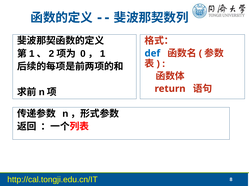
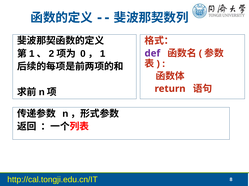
def colour: blue -> purple
